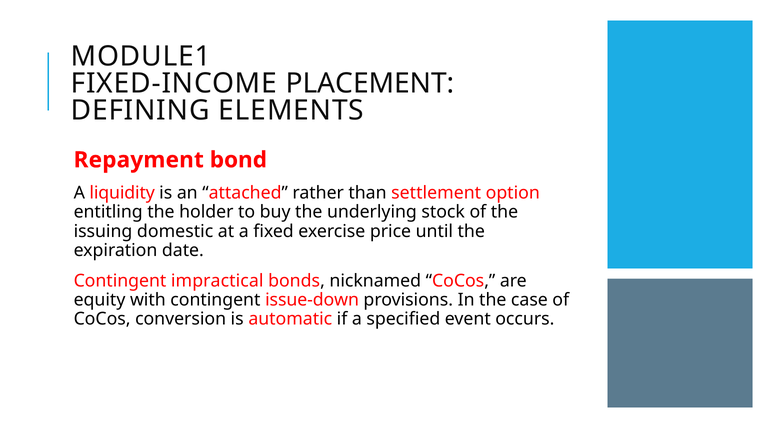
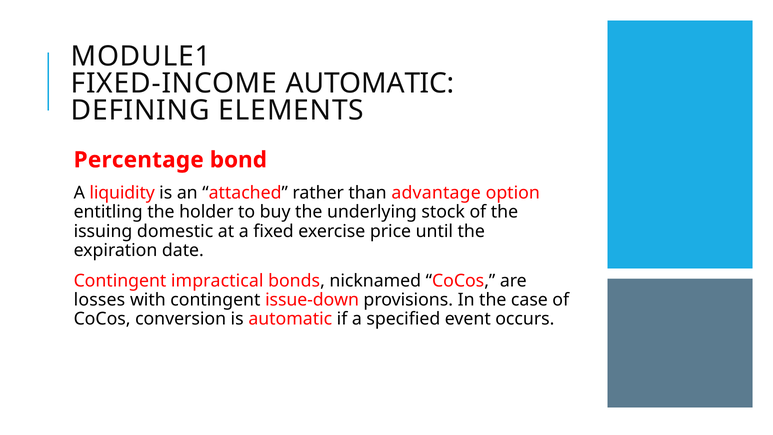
FIXED-INCOME PLACEMENT: PLACEMENT -> AUTOMATIC
Repayment: Repayment -> Percentage
settlement: settlement -> advantage
equity: equity -> losses
